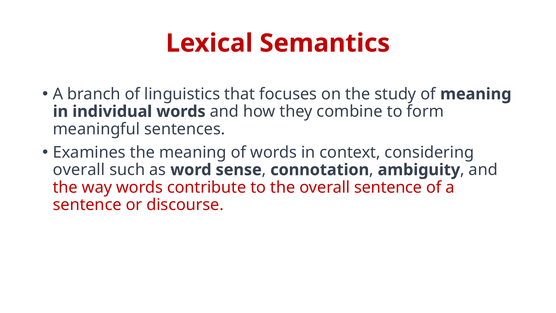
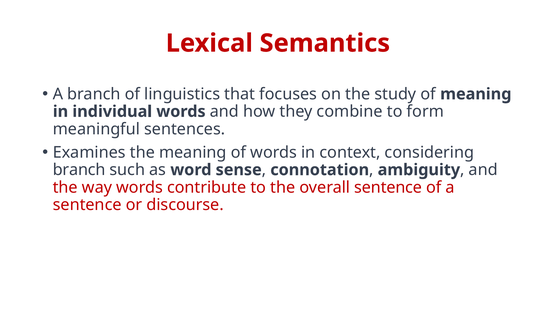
overall at (79, 170): overall -> branch
